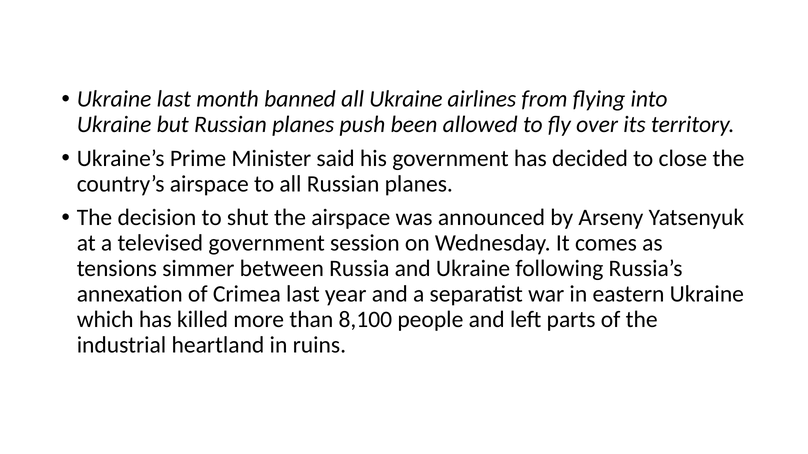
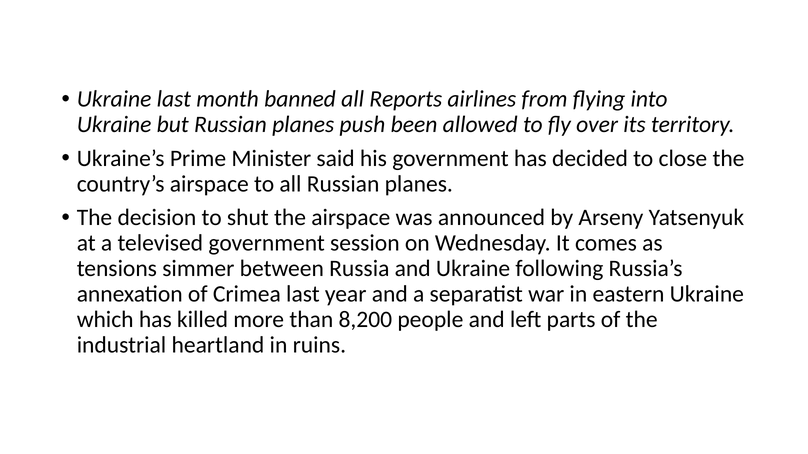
all Ukraine: Ukraine -> Reports
8,100: 8,100 -> 8,200
